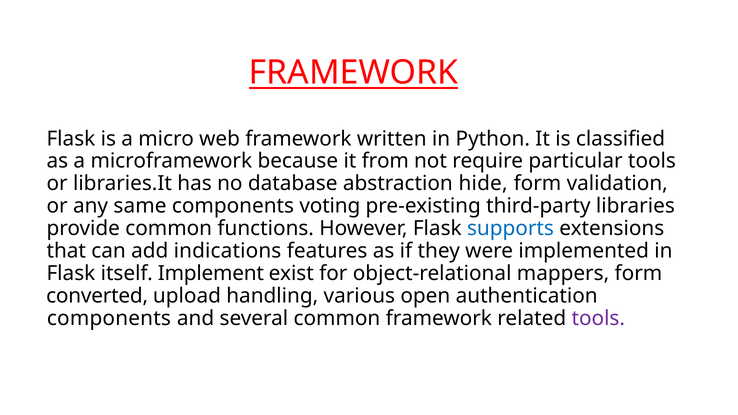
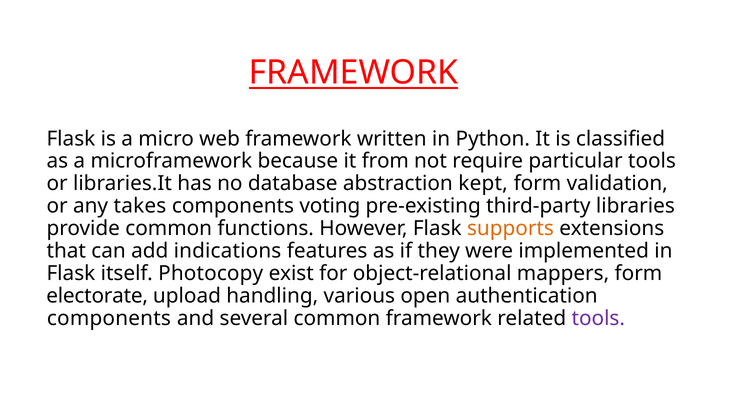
hide: hide -> kept
same: same -> takes
supports colour: blue -> orange
Implement: Implement -> Photocopy
converted: converted -> electorate
